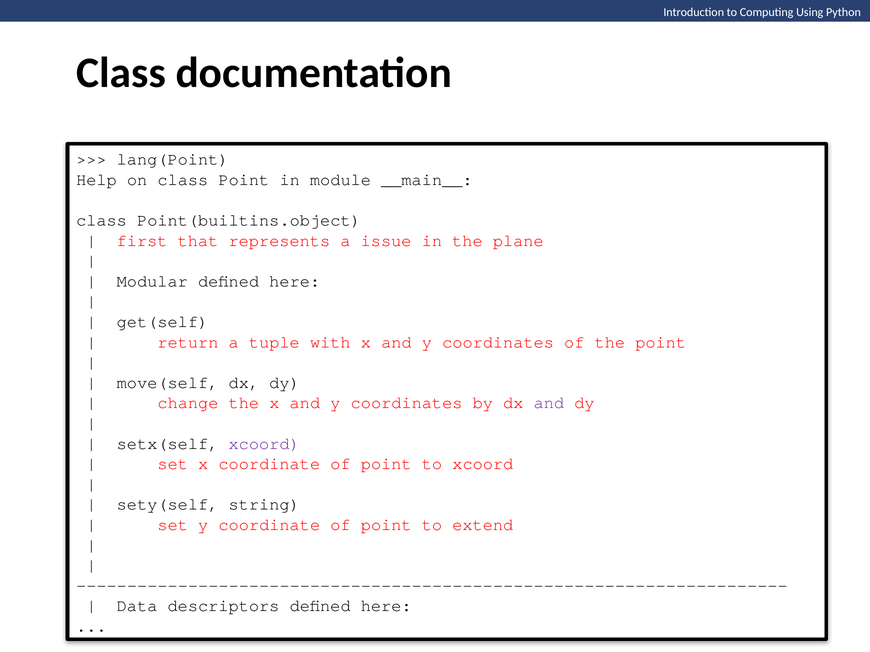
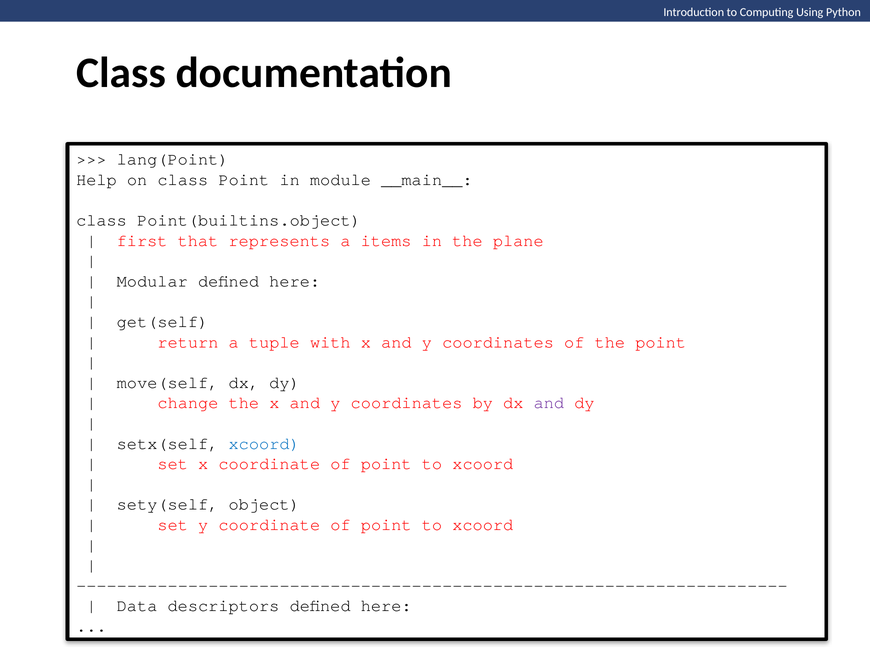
issue: issue -> items
xcoord at (264, 444) colour: purple -> blue
string: string -> object
extend at (483, 525): extend -> xcoord
